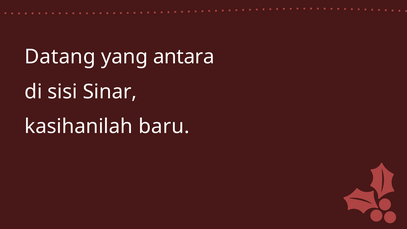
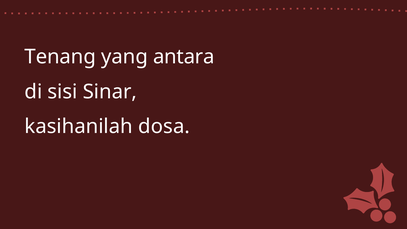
Datang: Datang -> Tenang
baru: baru -> dosa
